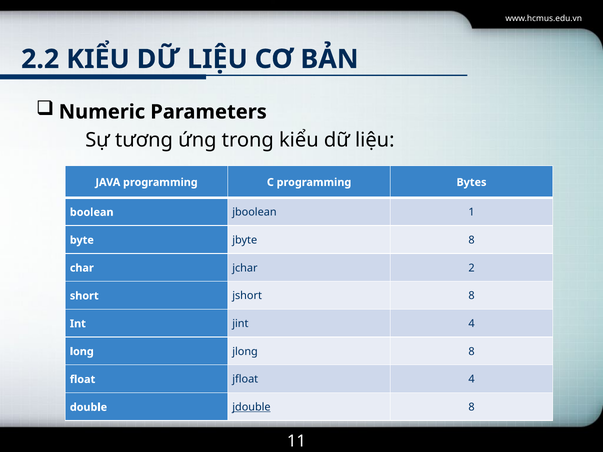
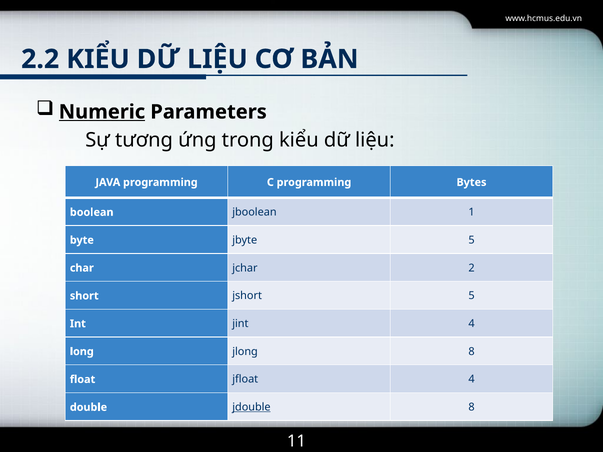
Numeric underline: none -> present
jbyte 8: 8 -> 5
jshort 8: 8 -> 5
